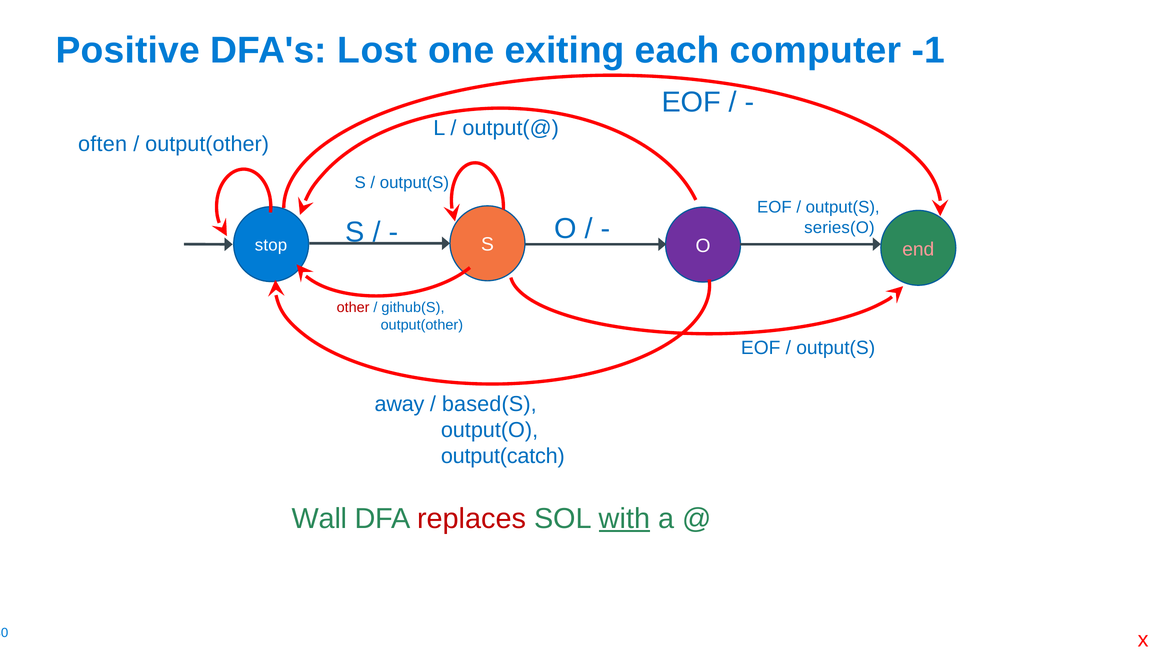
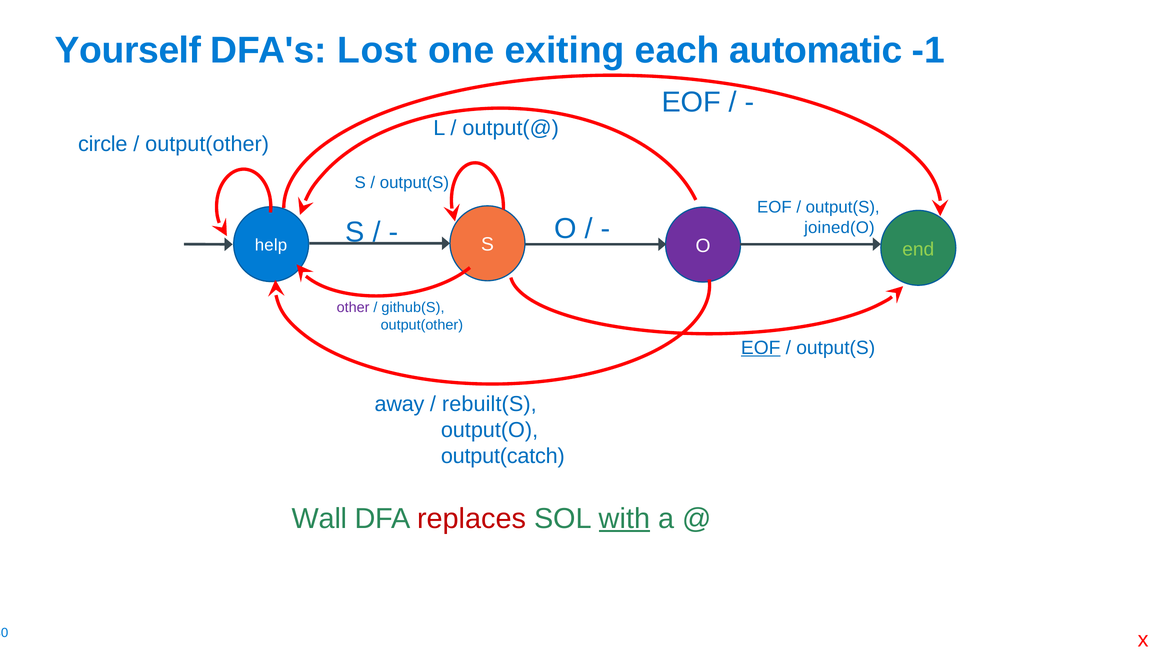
Positive: Positive -> Yourself
computer: computer -> automatic
often: often -> circle
series(O: series(O -> joined(O
stop: stop -> help
end colour: pink -> light green
other colour: red -> purple
EOF at (761, 348) underline: none -> present
based(S: based(S -> rebuilt(S
